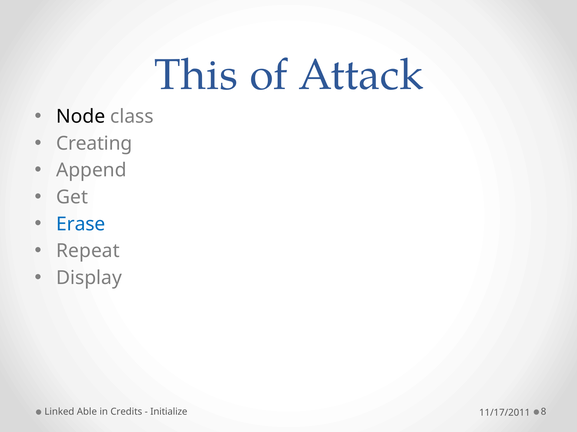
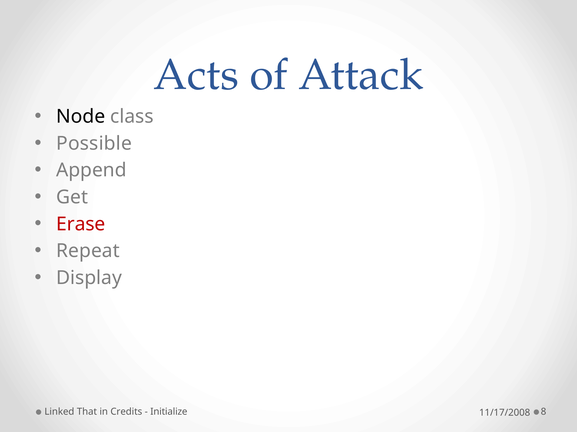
This: This -> Acts
Creating: Creating -> Possible
Erase colour: blue -> red
Able: Able -> That
11/17/2011: 11/17/2011 -> 11/17/2008
